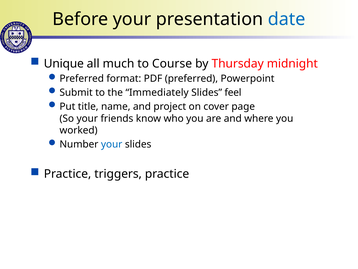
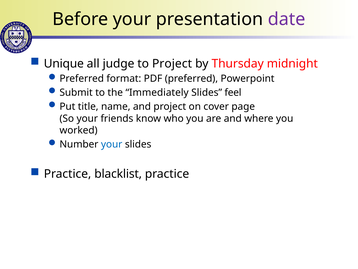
date colour: blue -> purple
much: much -> judge
to Course: Course -> Project
triggers: triggers -> blacklist
